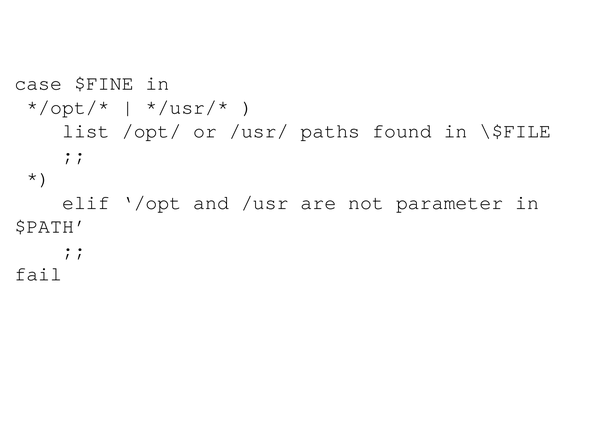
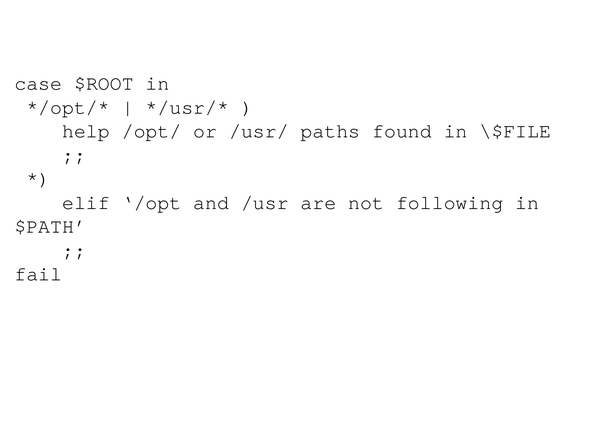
$FINE: $FINE -> $ROOT
list: list -> help
parameter: parameter -> following
